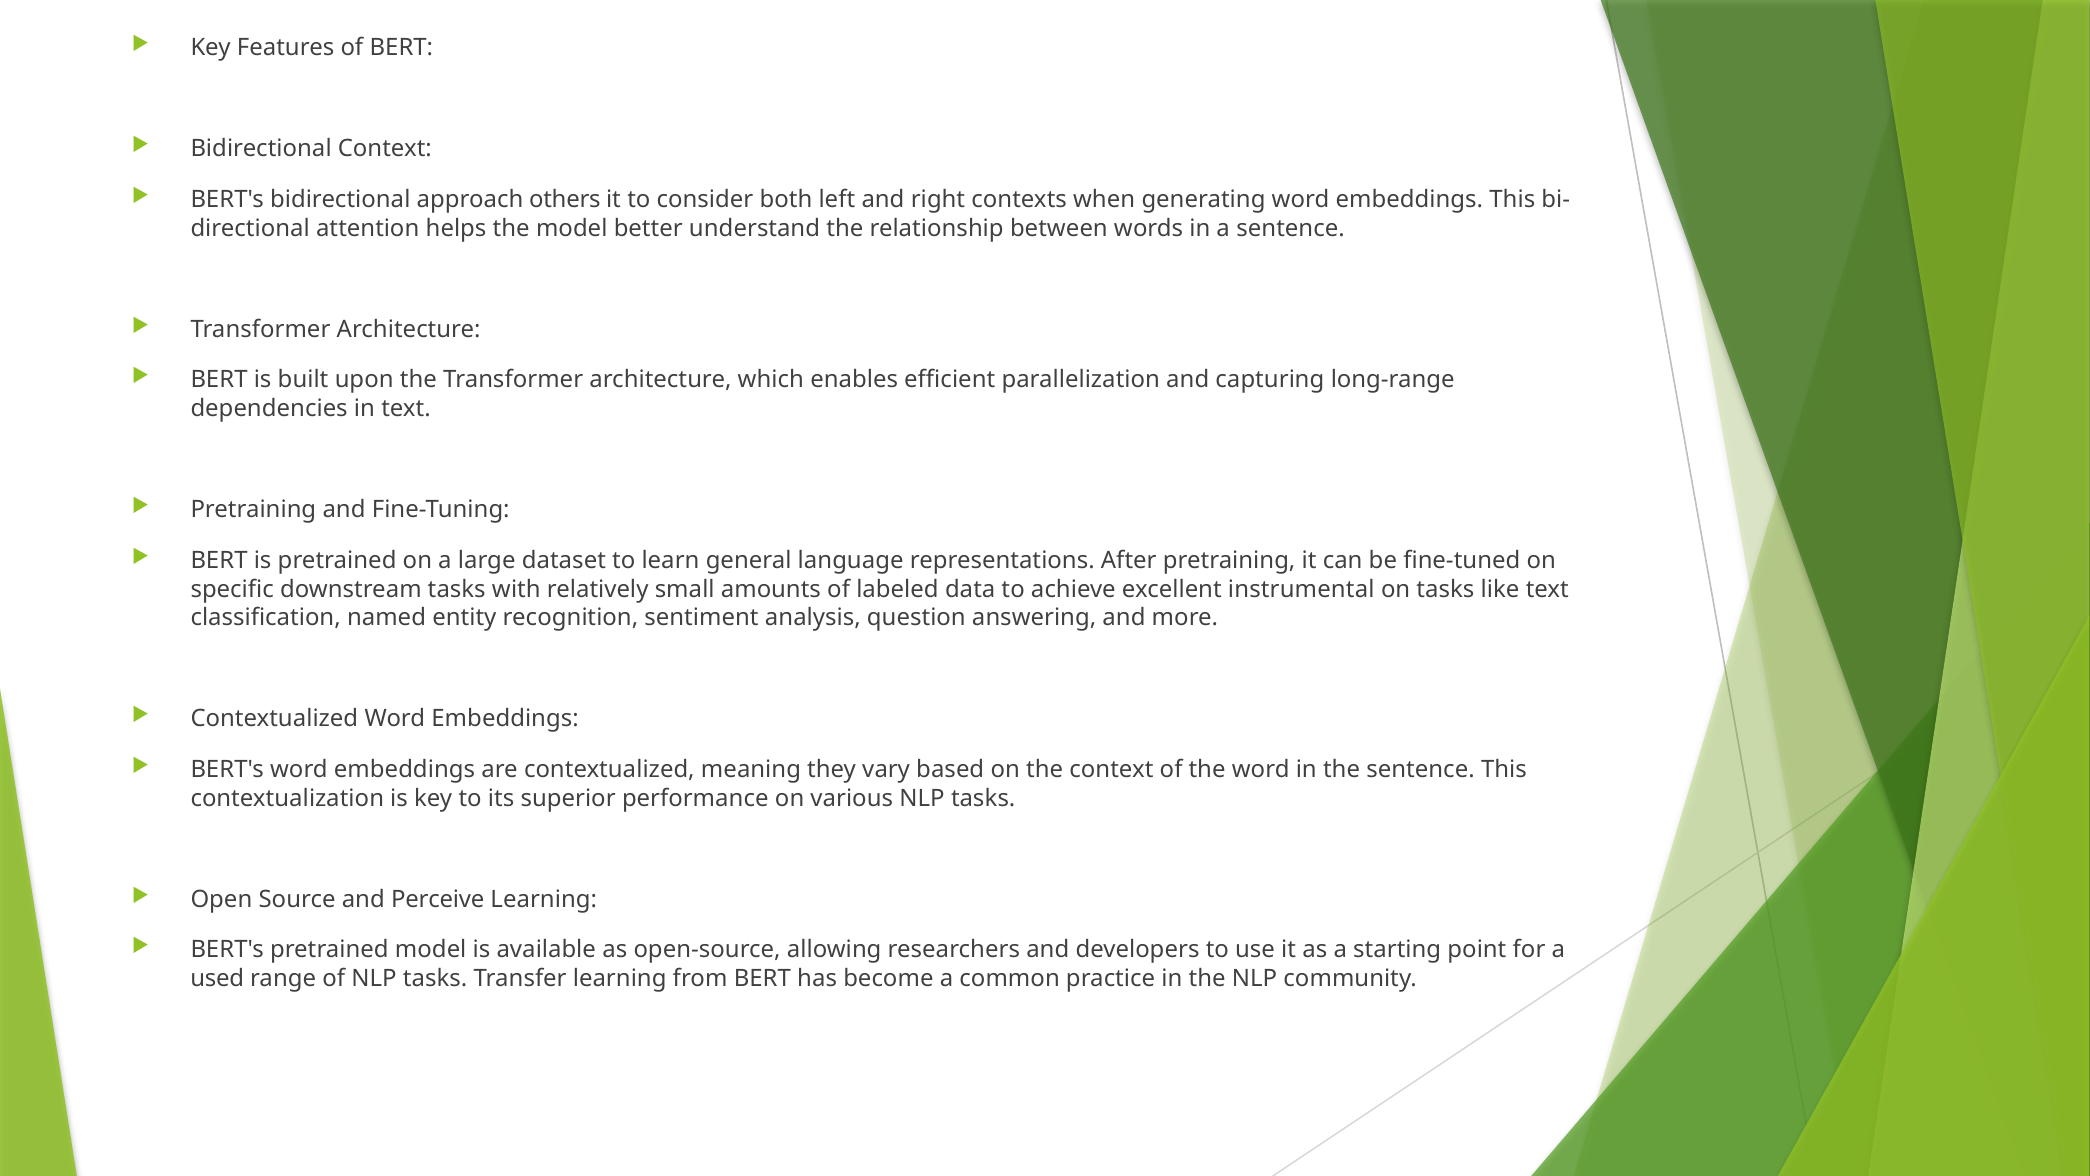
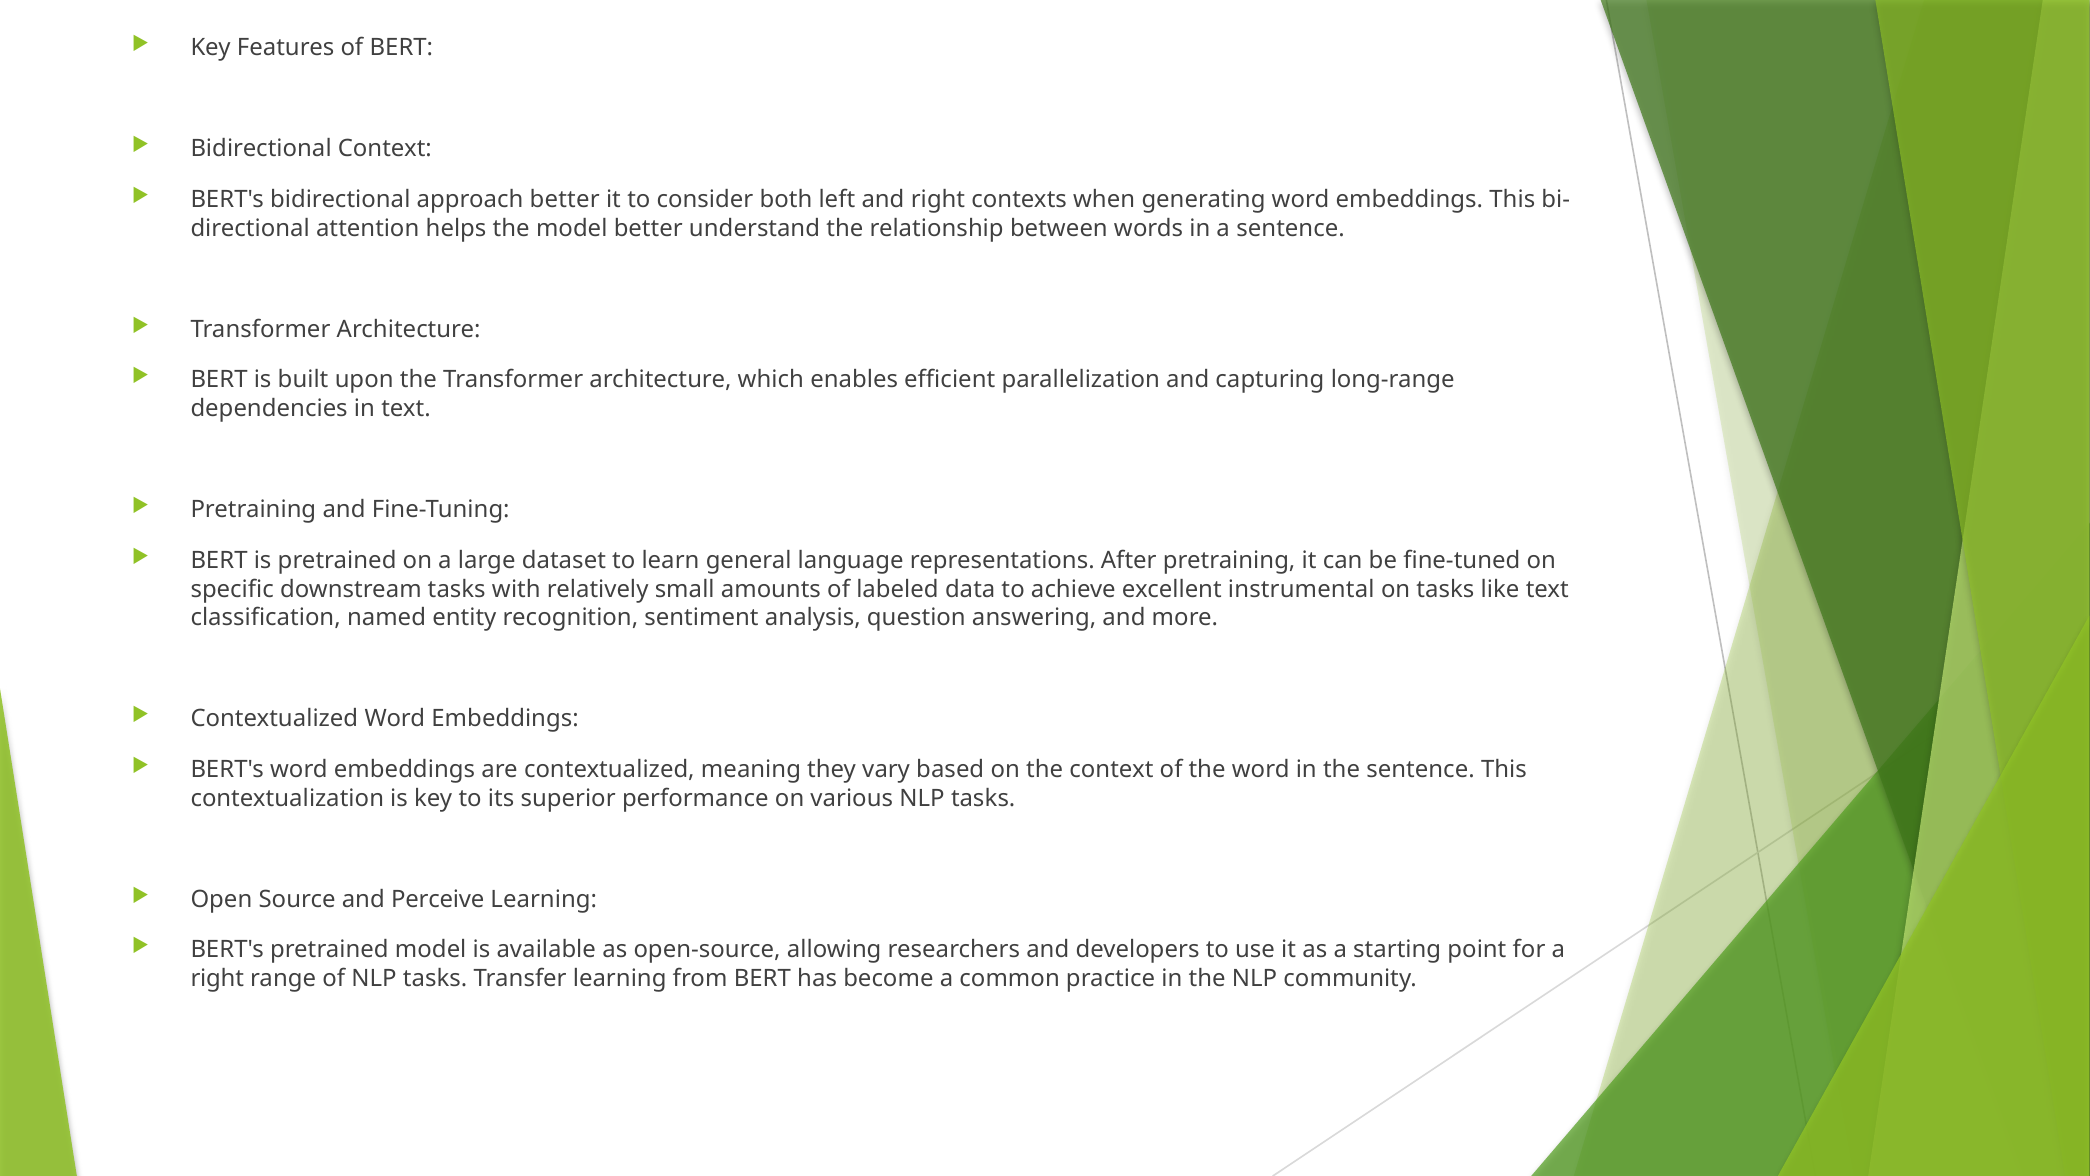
approach others: others -> better
used at (217, 978): used -> right
